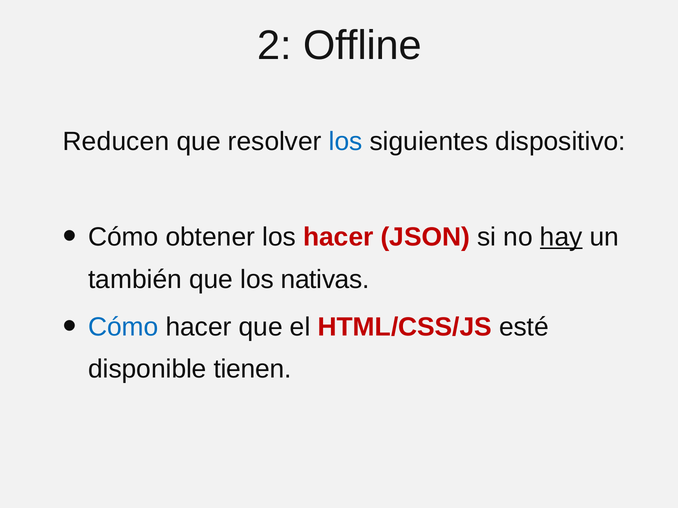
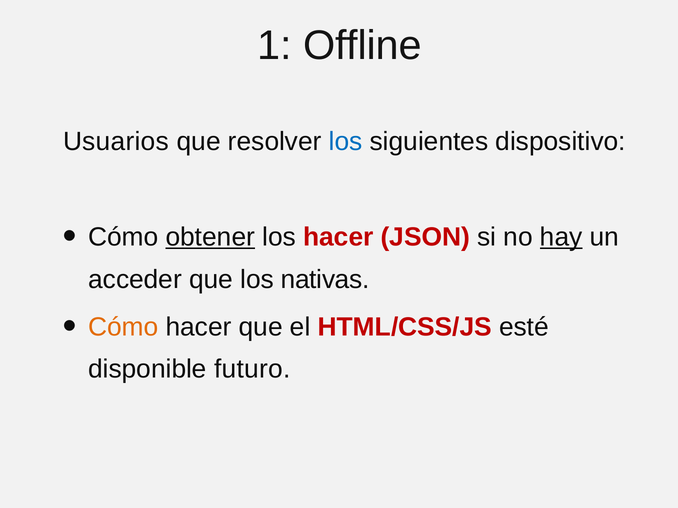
2: 2 -> 1
Reducen: Reducen -> Usuarios
obtener underline: none -> present
también: también -> acceder
Cómo at (123, 327) colour: blue -> orange
tienen: tienen -> futuro
